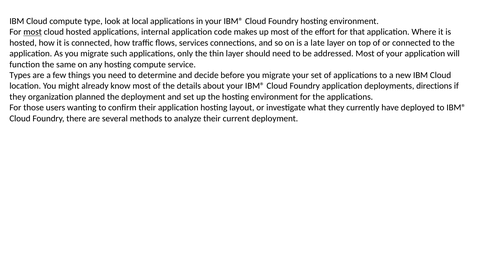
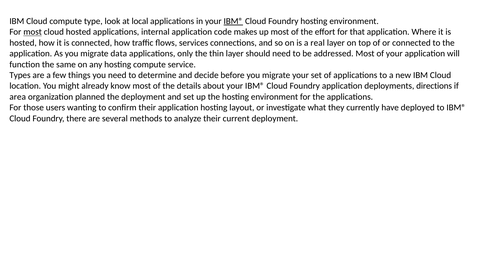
IBM® at (233, 21) underline: none -> present
late: late -> real
such: such -> data
they at (18, 97): they -> area
